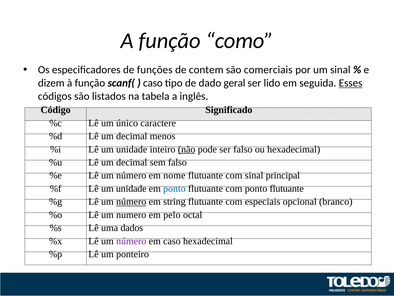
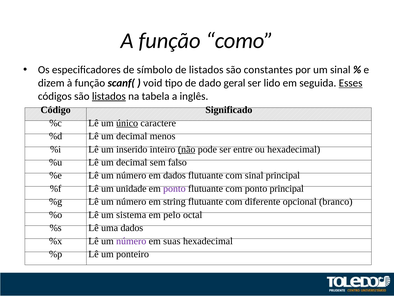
funções: funções -> símbolo
de contem: contem -> listados
comerciais: comerciais -> constantes
caso at (153, 83): caso -> void
listados at (109, 96) underline: none -> present
único underline: none -> present
%i Lê um unidade: unidade -> inserido
ser falso: falso -> entre
em nome: nome -> dados
ponto at (174, 188) colour: blue -> purple
com ponto flutuante: flutuante -> principal
número at (131, 201) underline: present -> none
especiais: especiais -> diferente
numero: numero -> sistema
em caso: caso -> suas
